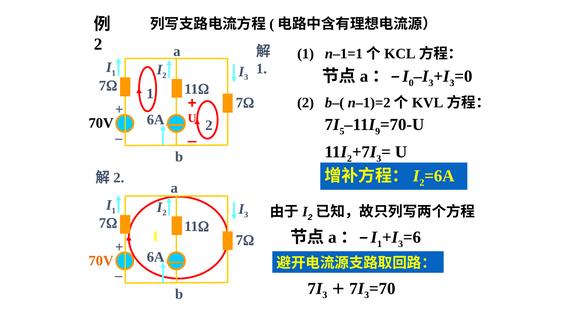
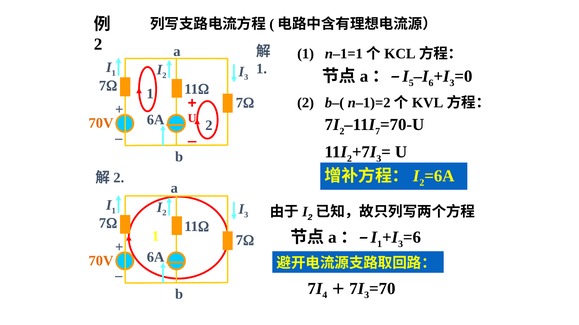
0: 0 -> 5
3 at (431, 83): 3 -> 6
70V at (101, 123) colour: black -> orange
5 at (342, 132): 5 -> 2
9 at (378, 132): 9 -> 7
3 at (325, 296): 3 -> 4
